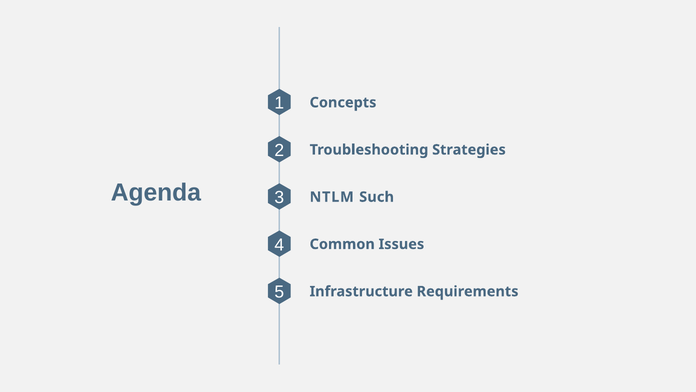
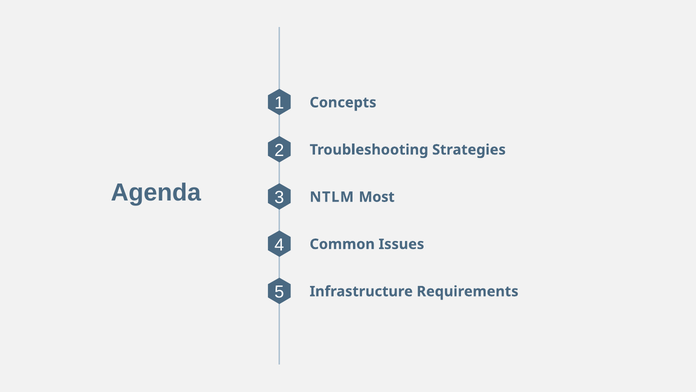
Such: Such -> Most
